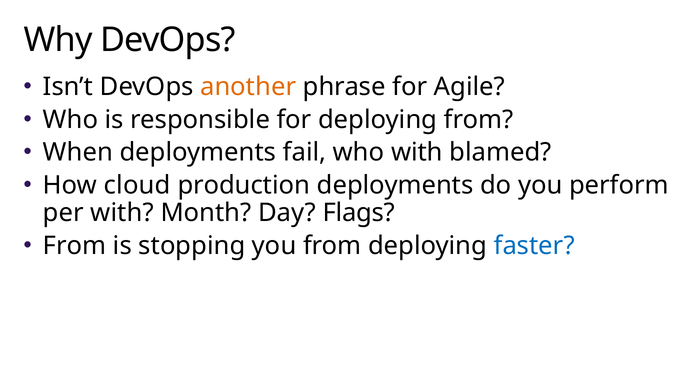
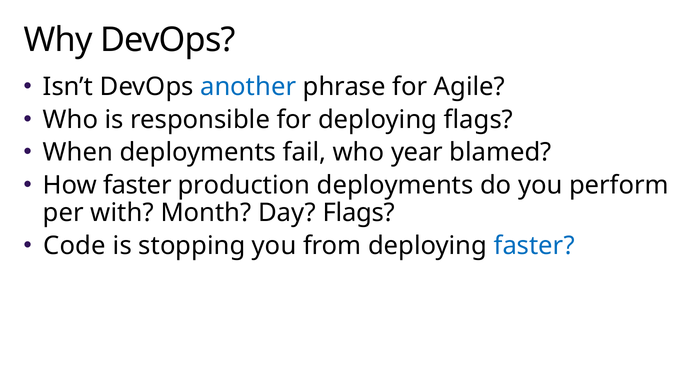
another colour: orange -> blue
deploying from: from -> flags
who with: with -> year
How cloud: cloud -> faster
From at (75, 246): From -> Code
